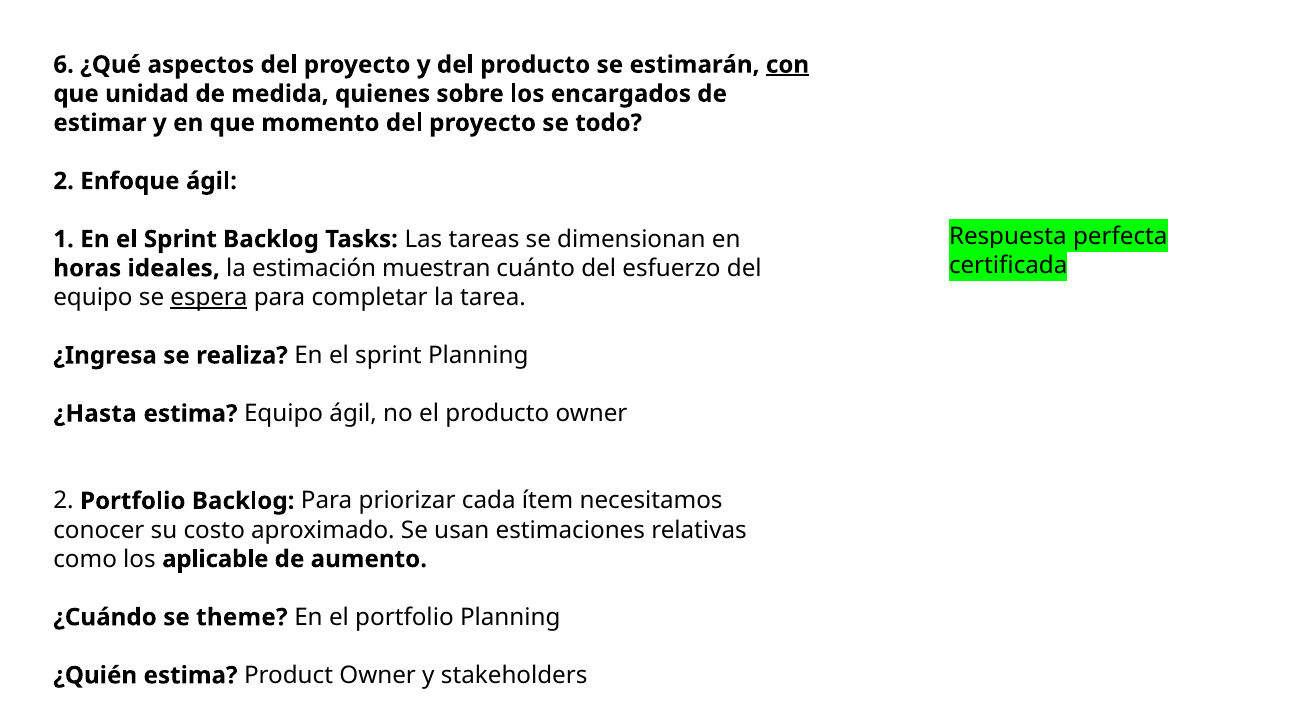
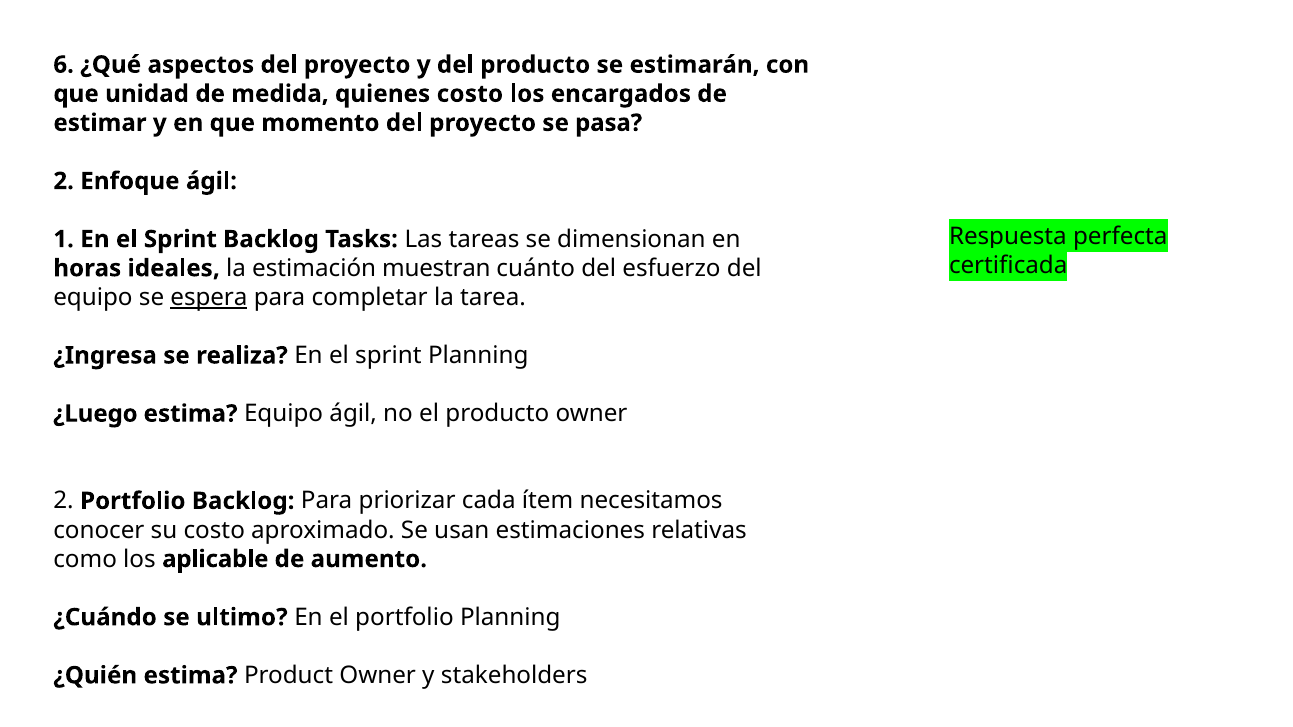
con underline: present -> none
quienes sobre: sobre -> costo
todo: todo -> pasa
¿Hasta: ¿Hasta -> ¿Luego
theme: theme -> ultimo
